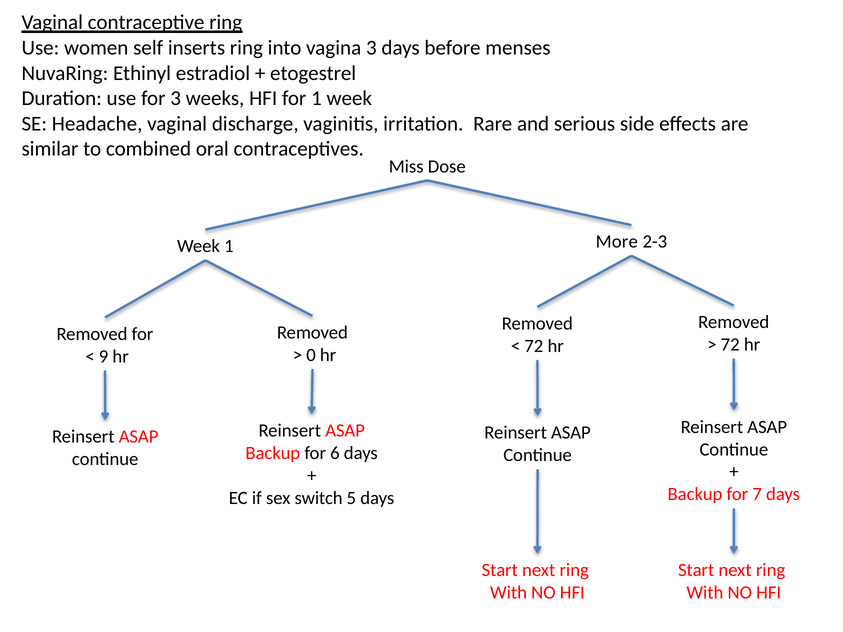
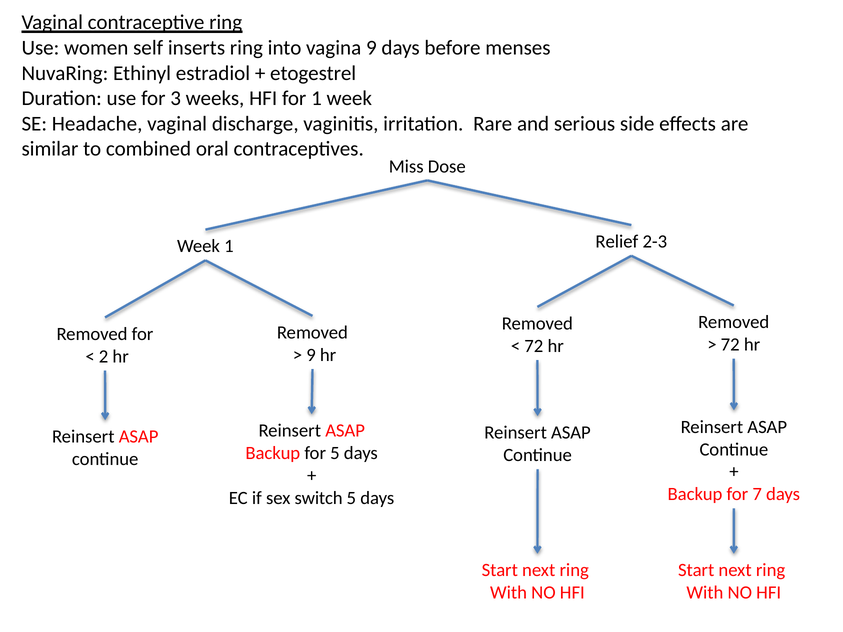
vagina 3: 3 -> 9
More: More -> Relief
0 at (311, 355): 0 -> 9
9: 9 -> 2
for 6: 6 -> 5
